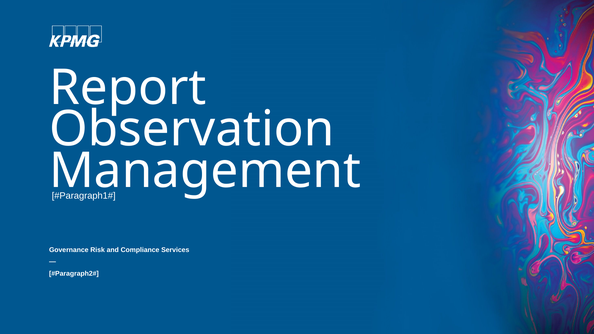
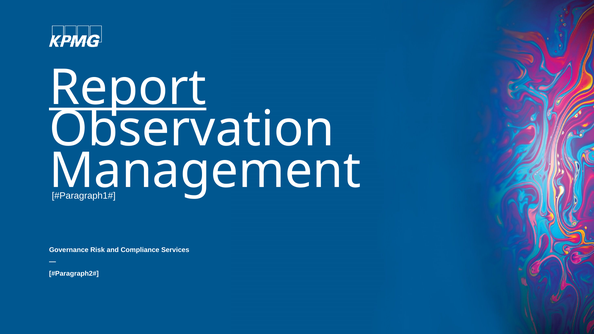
Report underline: none -> present
